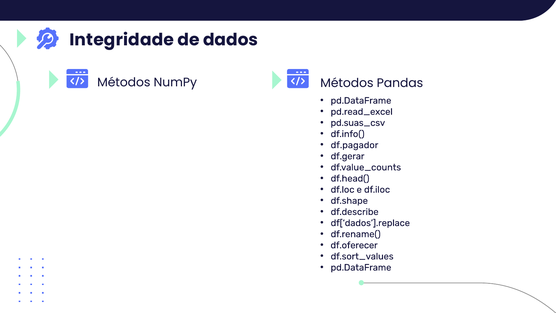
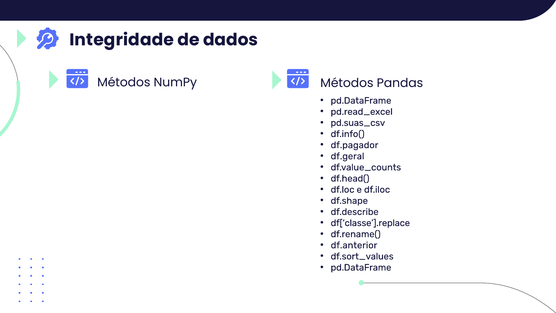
df.gerar: df.gerar -> df.geral
df[‘dados’].replace: df[‘dados’].replace -> df[‘classe’].replace
df.oferecer: df.oferecer -> df.anterior
